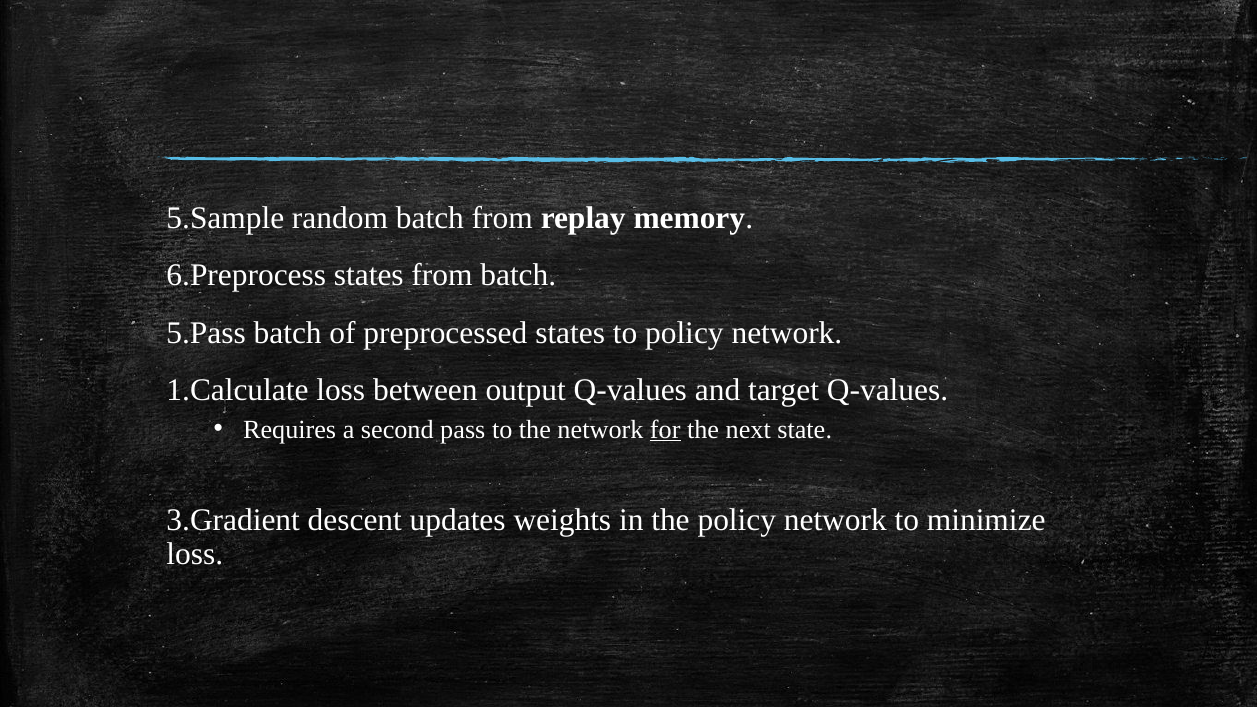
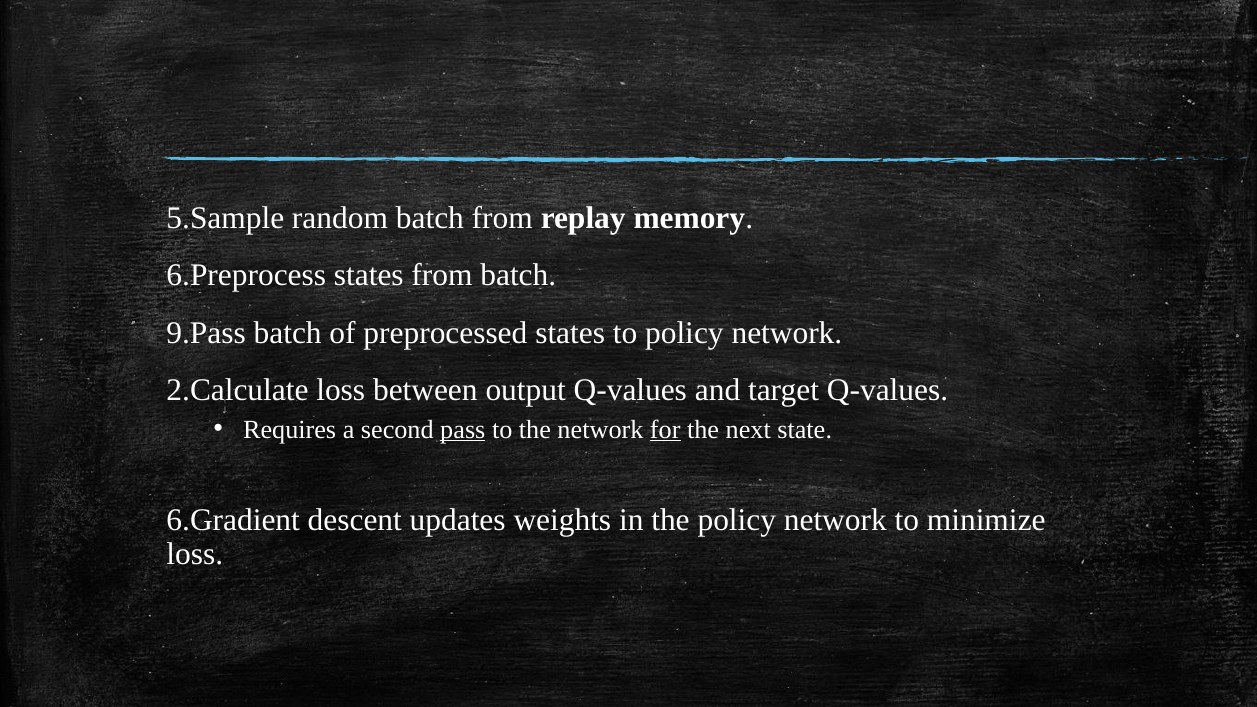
5.Pass: 5.Pass -> 9.Pass
1.Calculate: 1.Calculate -> 2.Calculate
pass underline: none -> present
3.Gradient: 3.Gradient -> 6.Gradient
